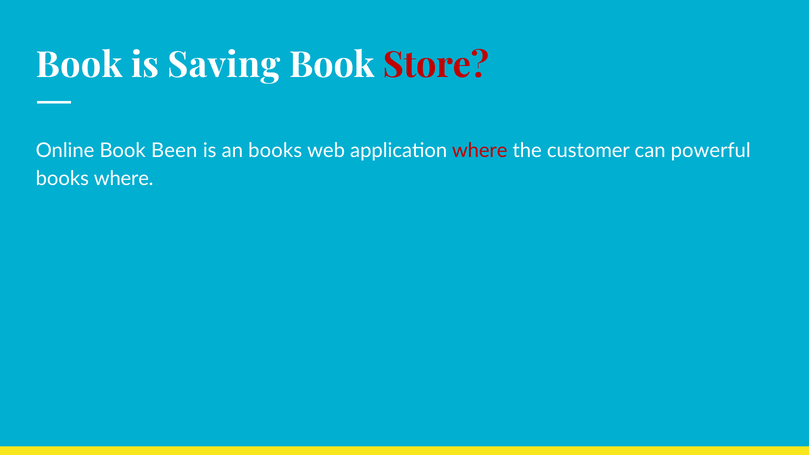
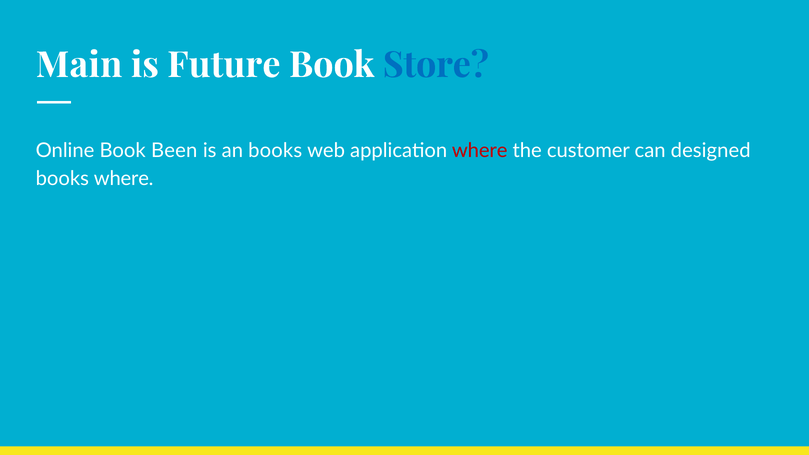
Book at (79, 65): Book -> Main
Saving: Saving -> Future
Store colour: red -> blue
powerful: powerful -> designed
